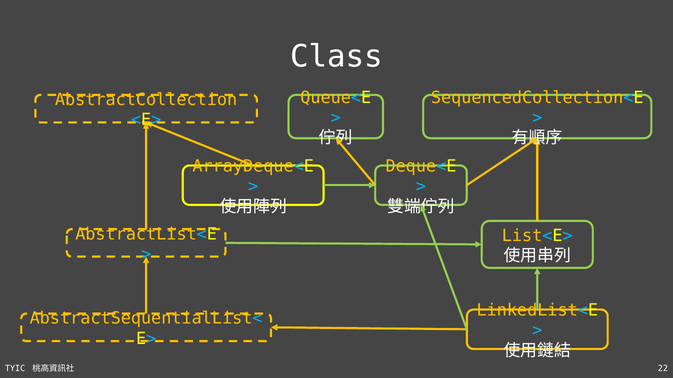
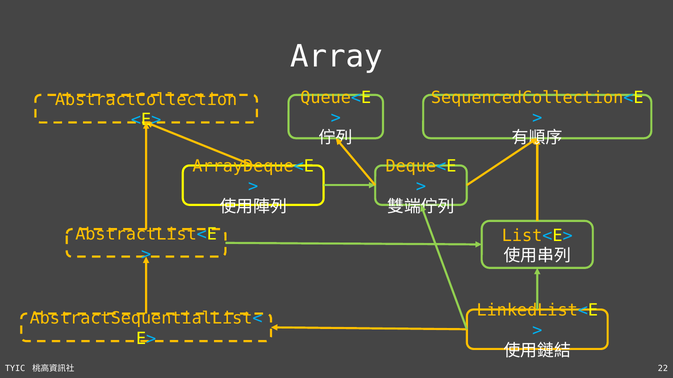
Class: Class -> Array
